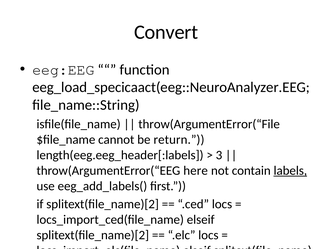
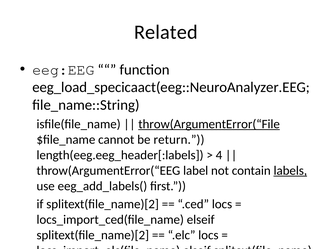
Convert: Convert -> Related
throw(ArgumentError(“File underline: none -> present
3: 3 -> 4
here: here -> label
